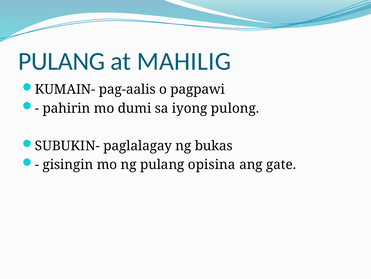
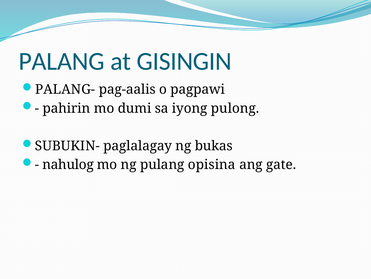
PULANG at (62, 61): PULANG -> PALANG
MAHILIG: MAHILIG -> GISINGIN
KUMAIN-: KUMAIN- -> PALANG-
gisingin: gisingin -> nahulog
